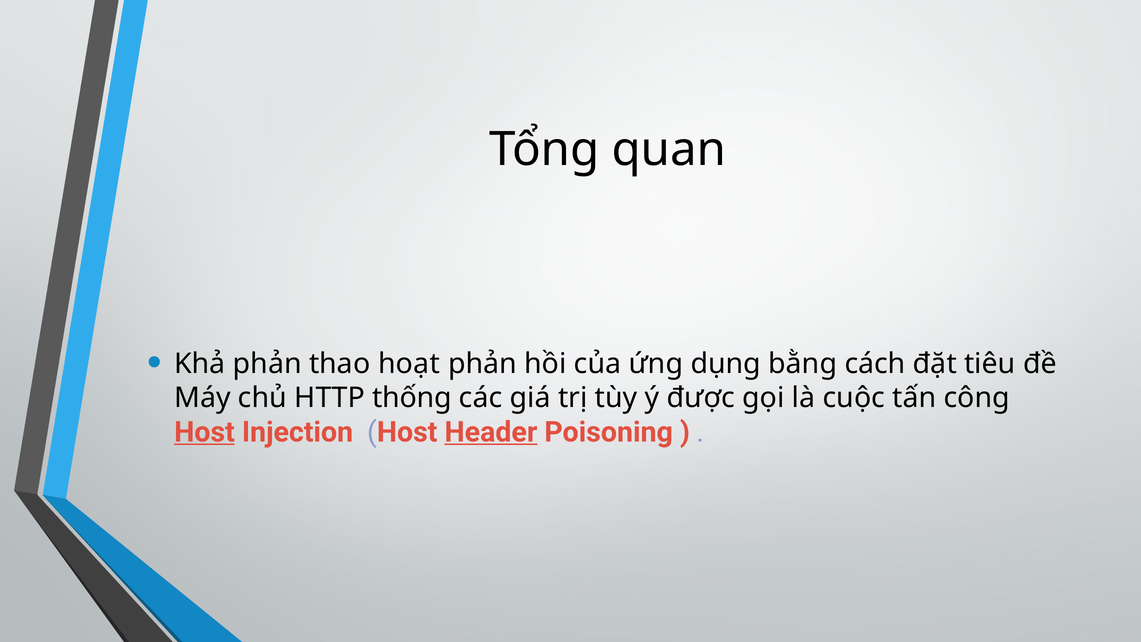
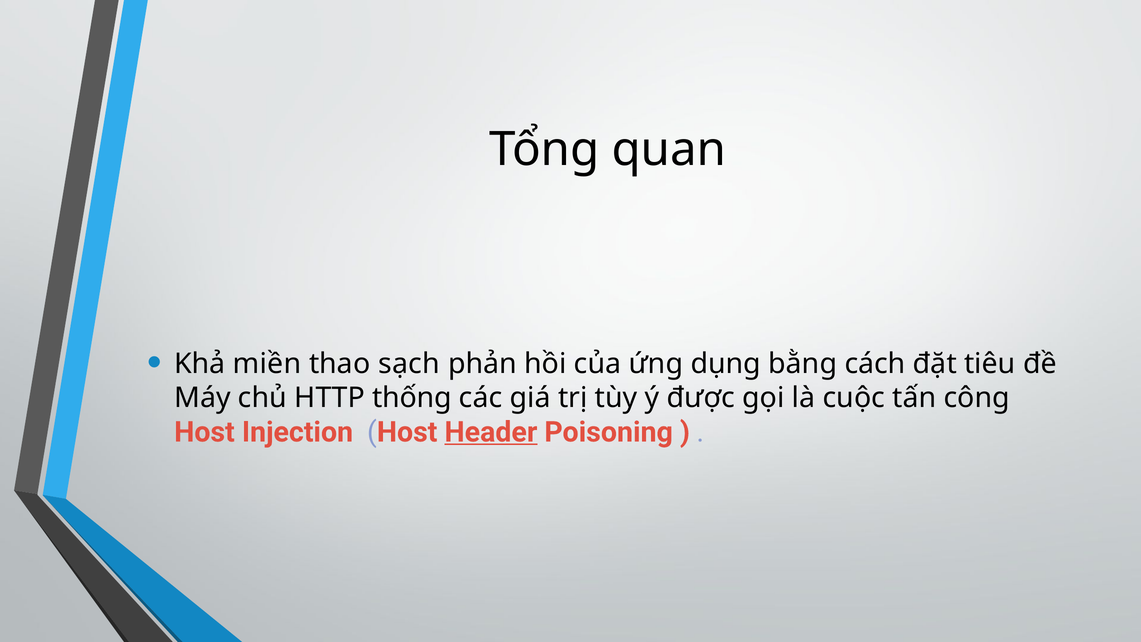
Khả phản: phản -> miền
hoạt: hoạt -> sạch
Host at (204, 432) underline: present -> none
